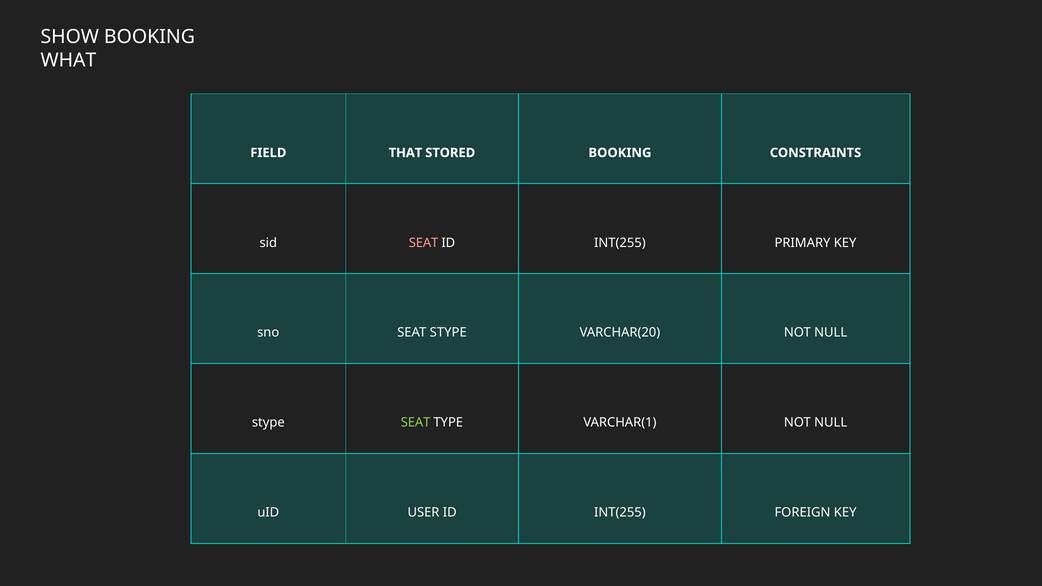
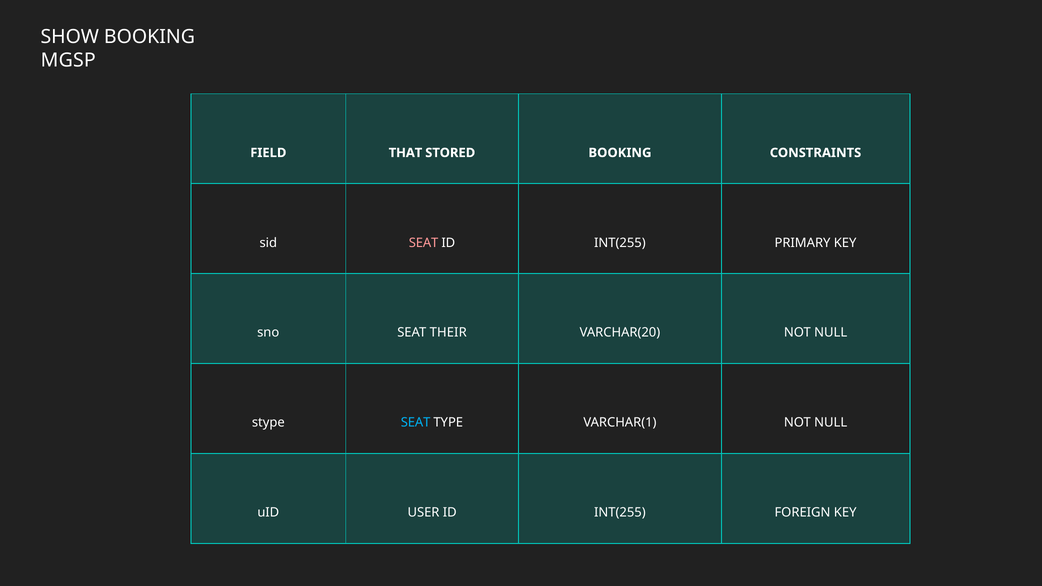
WHAT: WHAT -> MGSP
SEAT STYPE: STYPE -> THEIR
SEAT at (416, 423) colour: light green -> light blue
